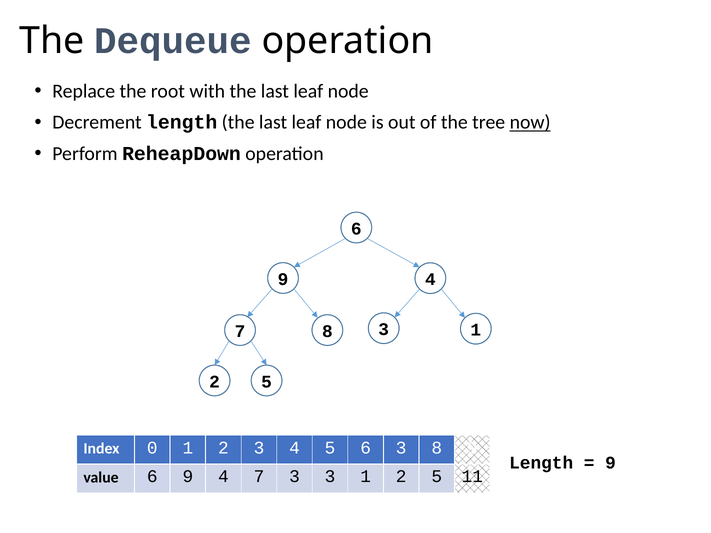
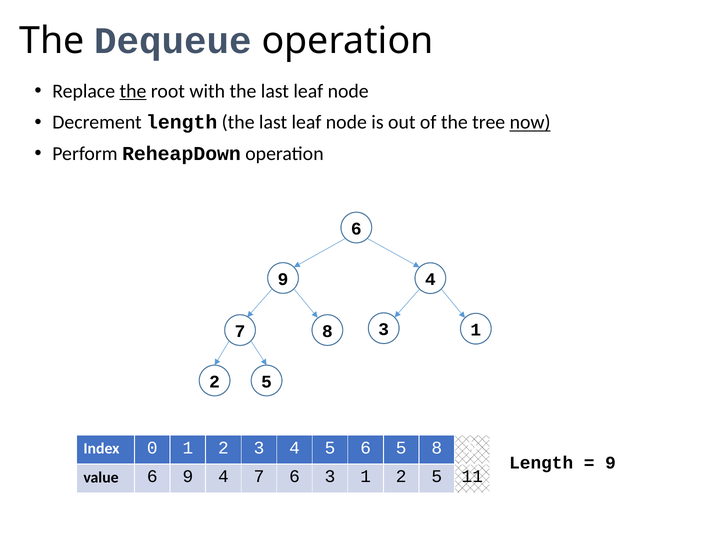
the at (133, 91) underline: none -> present
6 3: 3 -> 5
7 3: 3 -> 6
